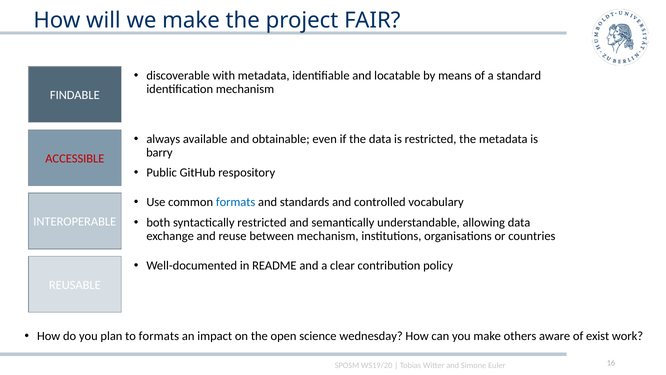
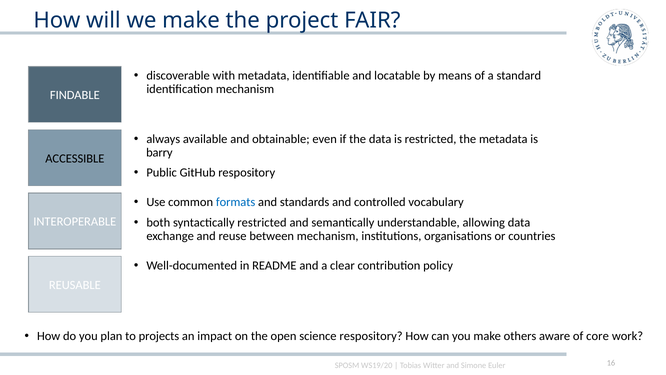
ACCESSIBLE colour: red -> black
to formats: formats -> projects
science wednesday: wednesday -> respository
exist: exist -> core
